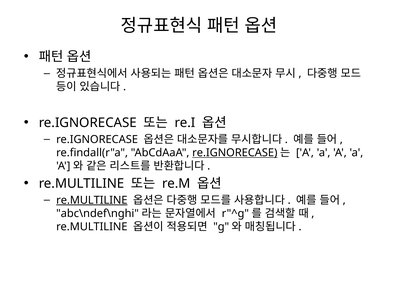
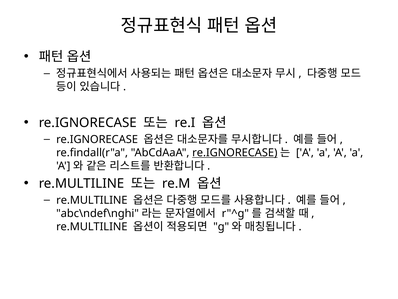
re.MULTILINE at (92, 200) underline: present -> none
